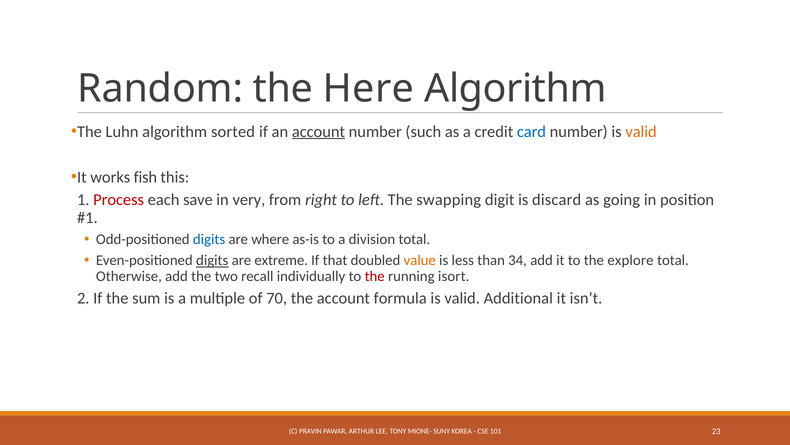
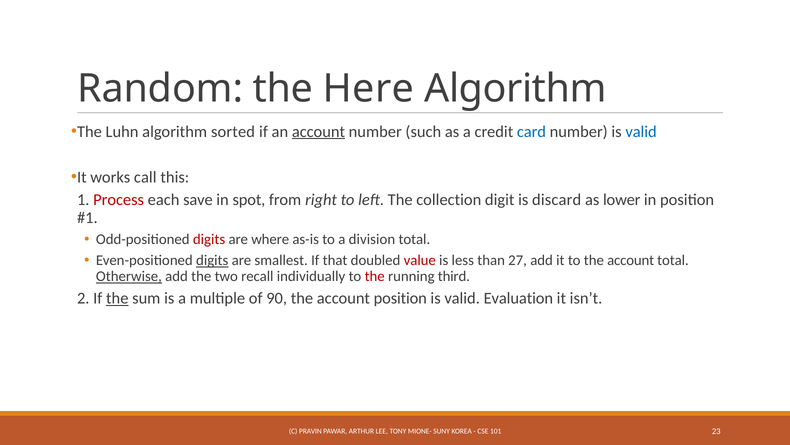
valid at (641, 131) colour: orange -> blue
fish: fish -> call
very: very -> spot
swapping: swapping -> collection
going: going -> lower
digits at (209, 239) colour: blue -> red
extreme: extreme -> smallest
value colour: orange -> red
34: 34 -> 27
to the explore: explore -> account
Otherwise underline: none -> present
isort: isort -> third
the at (117, 298) underline: none -> present
70: 70 -> 90
account formula: formula -> position
Additional: Additional -> Evaluation
